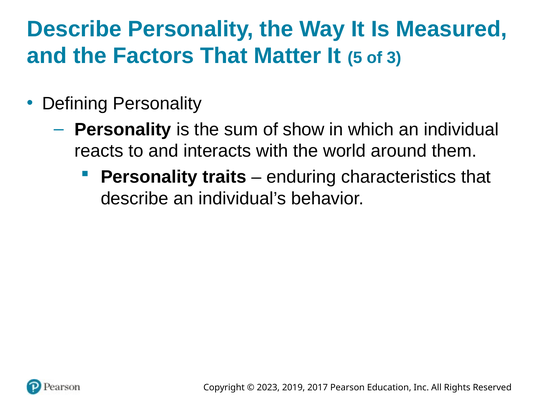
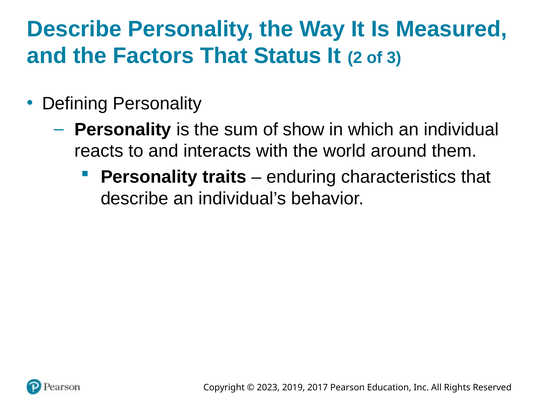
Matter: Matter -> Status
5: 5 -> 2
